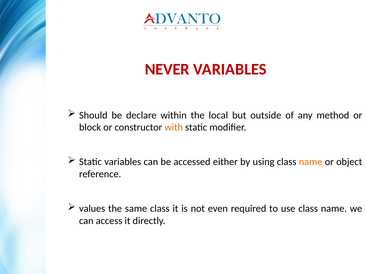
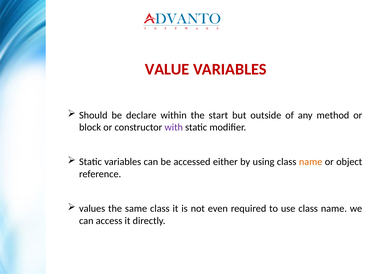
NEVER: NEVER -> VALUE
local: local -> start
with colour: orange -> purple
